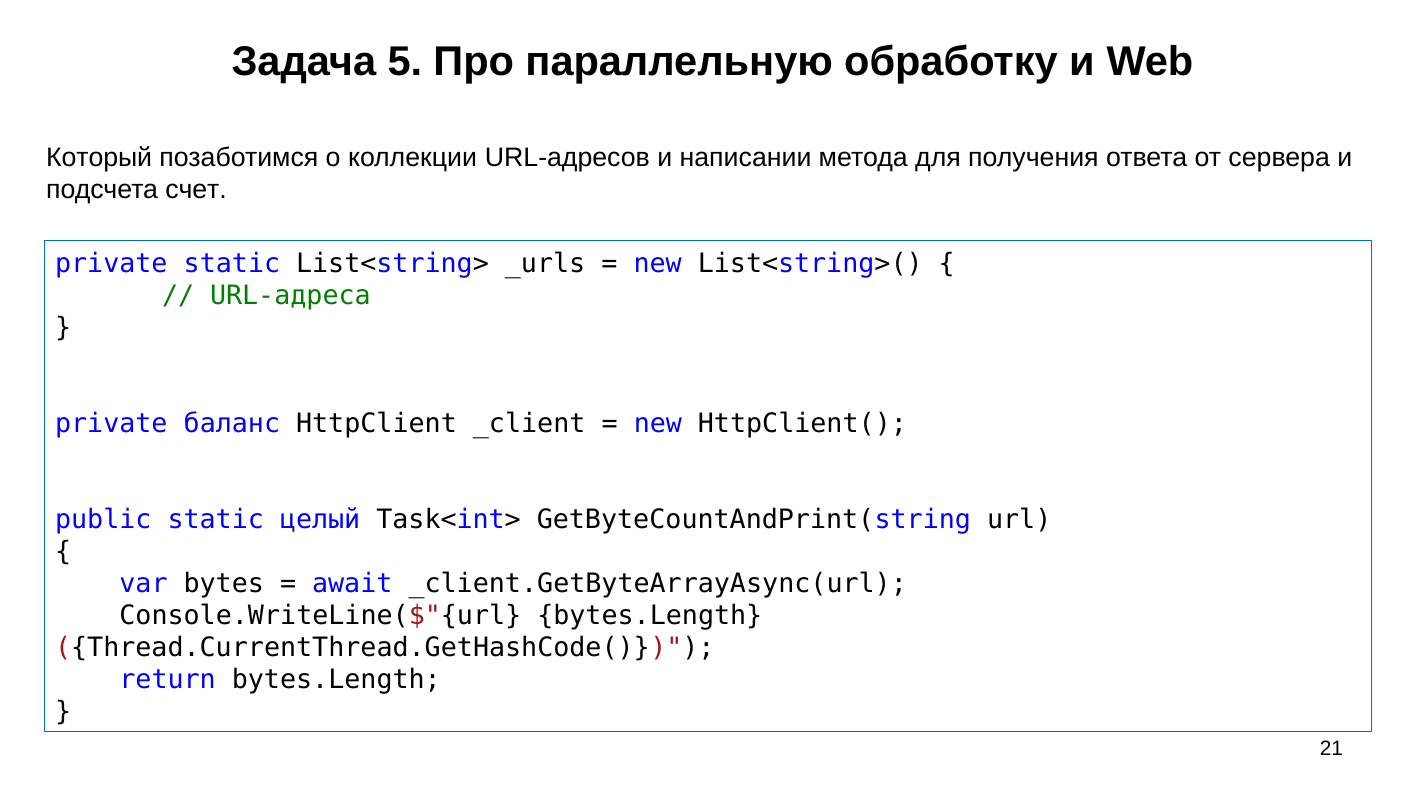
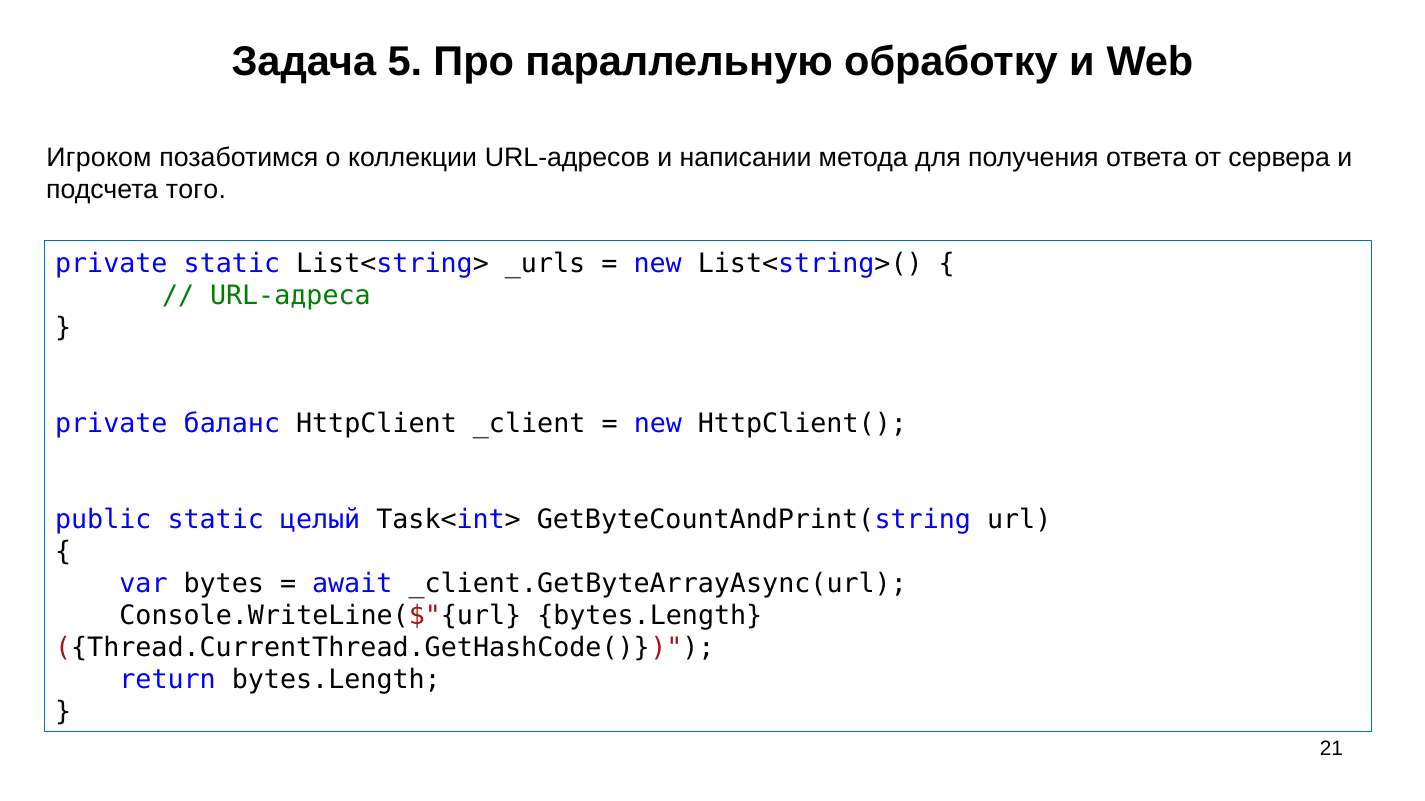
Который: Который -> Игроком
счет: счет -> того
